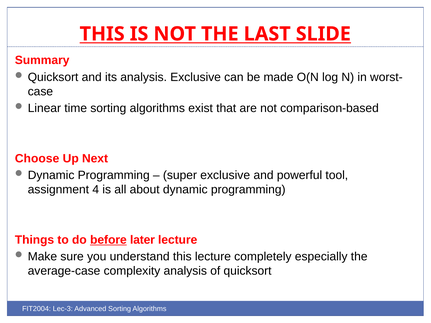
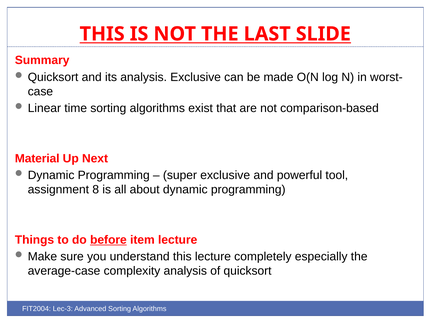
Choose: Choose -> Material
4: 4 -> 8
later: later -> item
